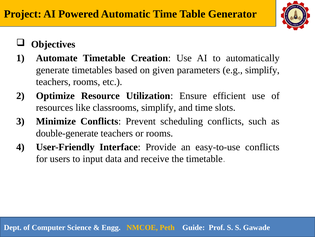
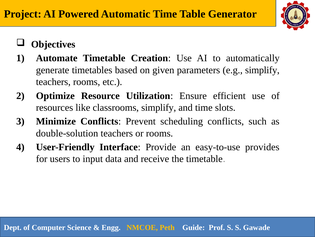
double-generate: double-generate -> double-solution
easy-to-use conflicts: conflicts -> provides
